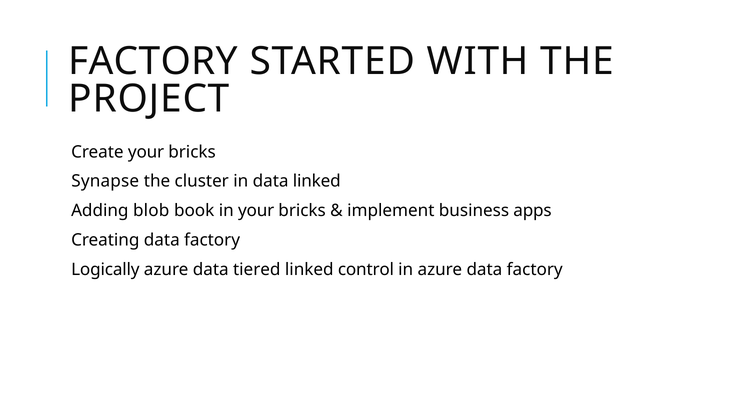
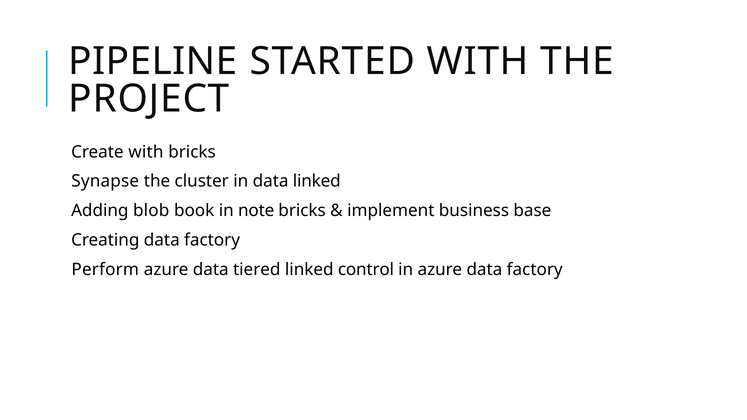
FACTORY at (153, 61): FACTORY -> PIPELINE
Create your: your -> with
in your: your -> note
apps: apps -> base
Logically: Logically -> Perform
